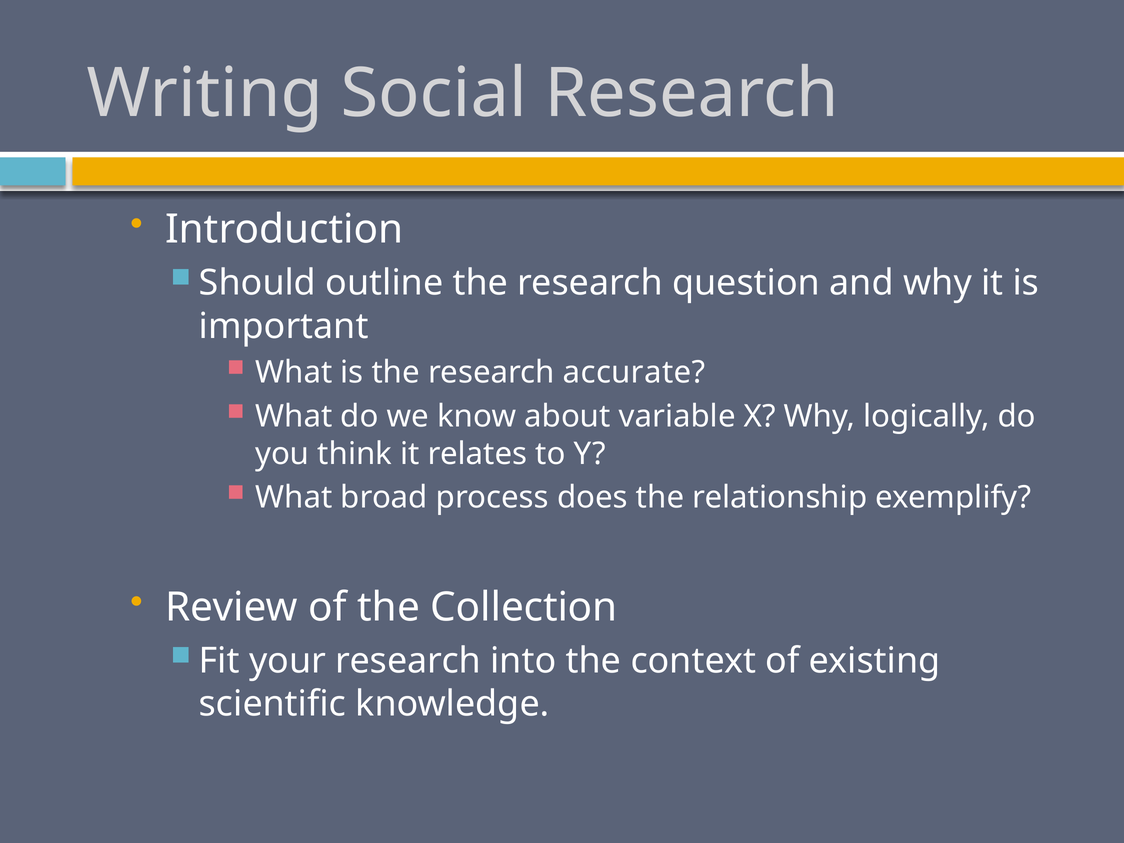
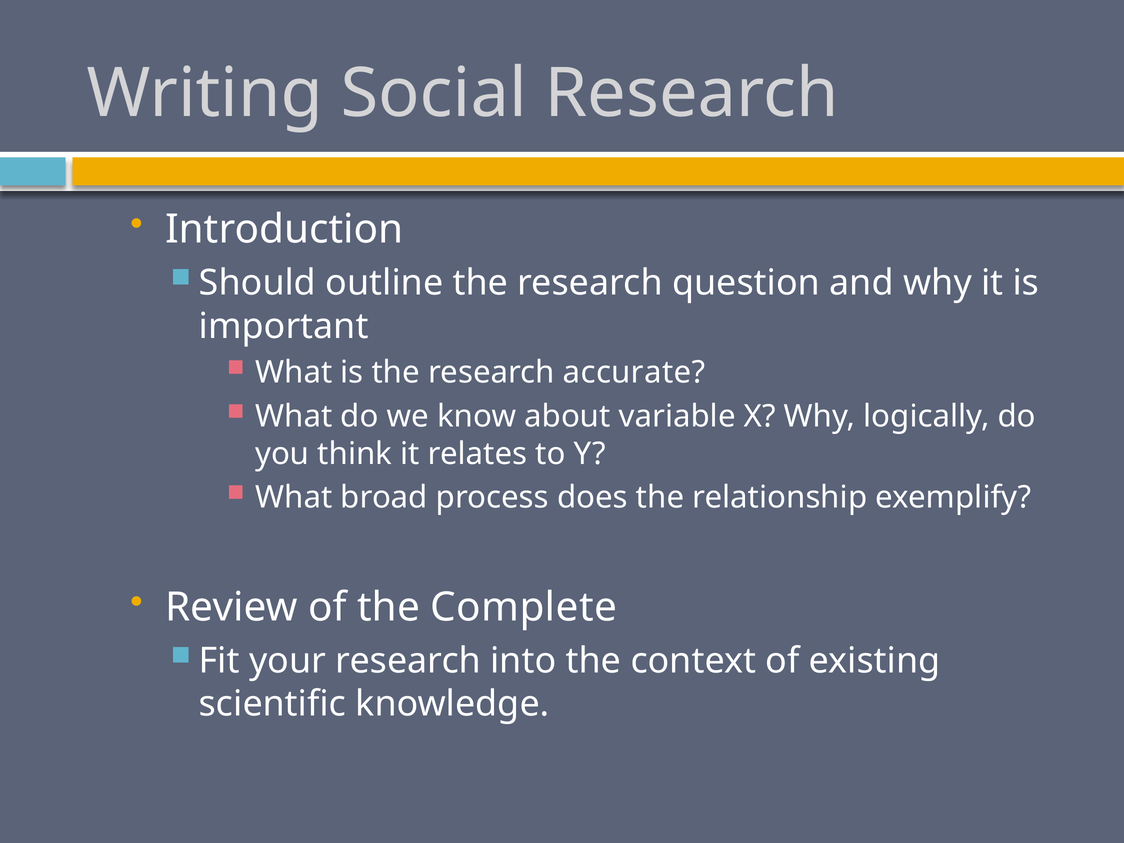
Collection: Collection -> Complete
